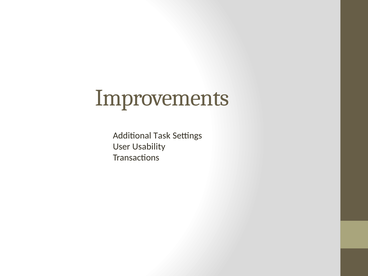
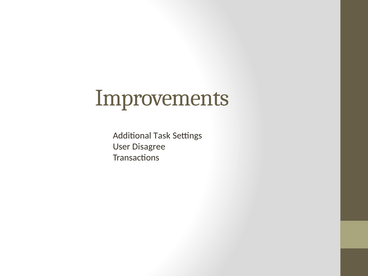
Usability: Usability -> Disagree
